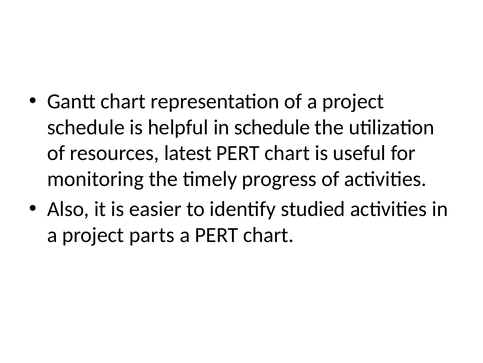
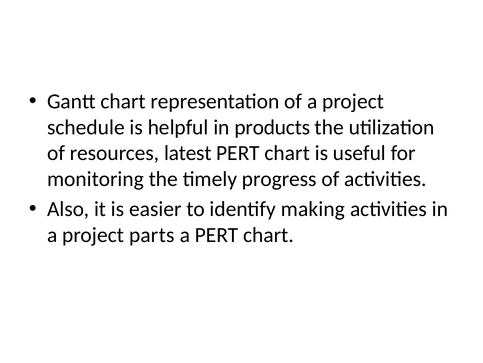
in schedule: schedule -> products
studied: studied -> making
